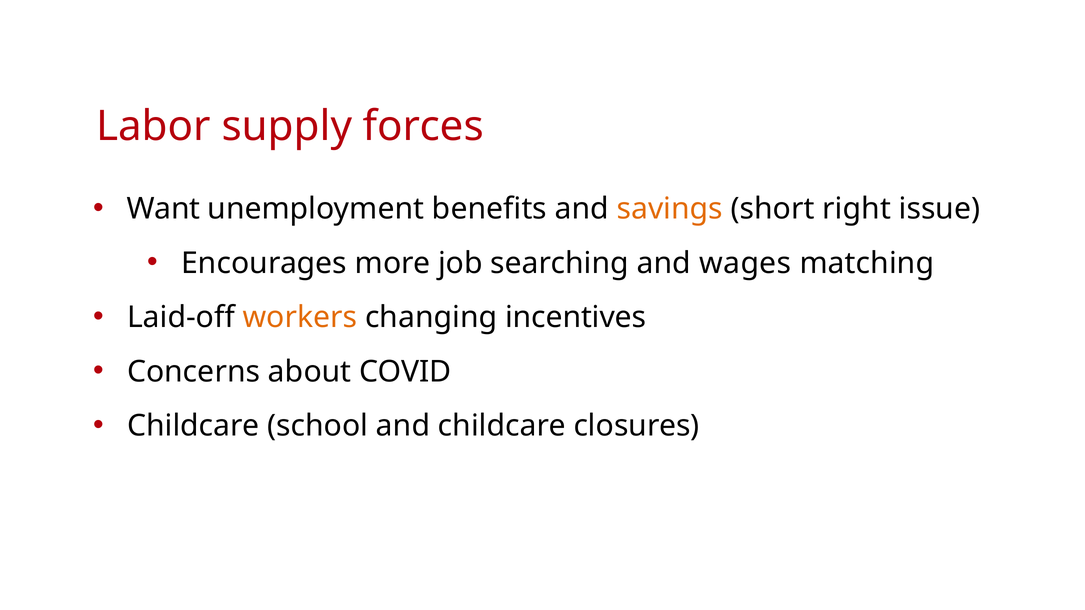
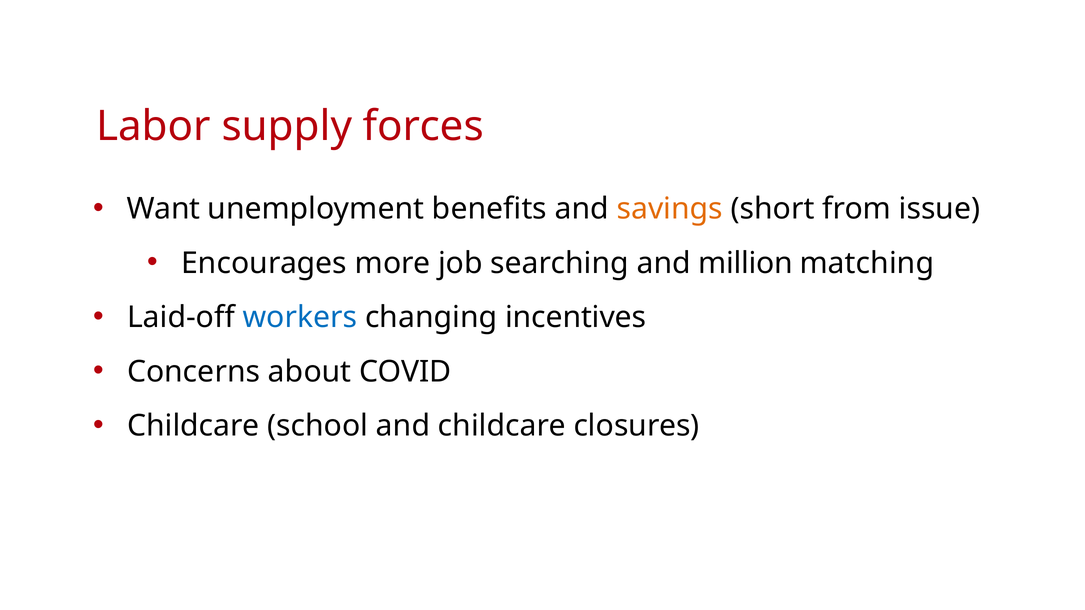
right: right -> from
wages: wages -> million
workers colour: orange -> blue
